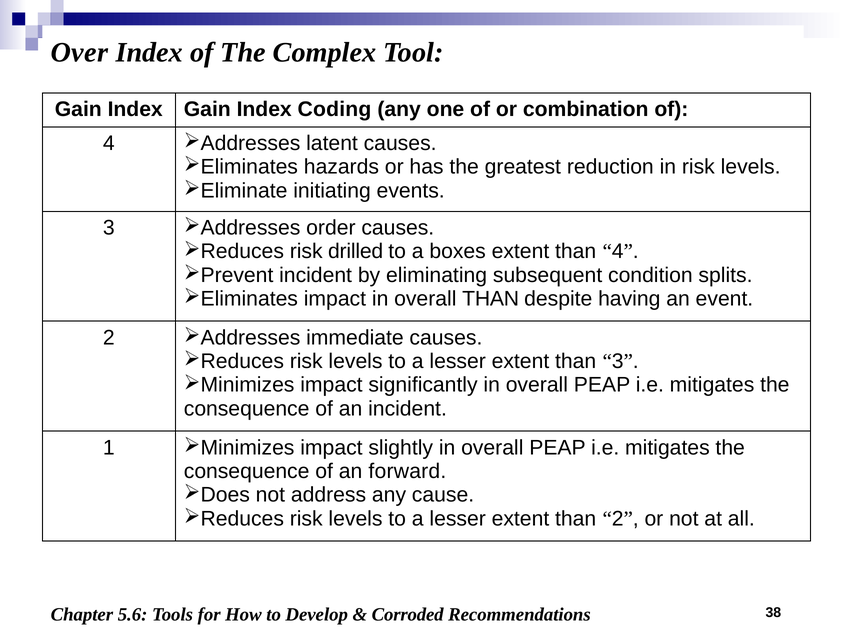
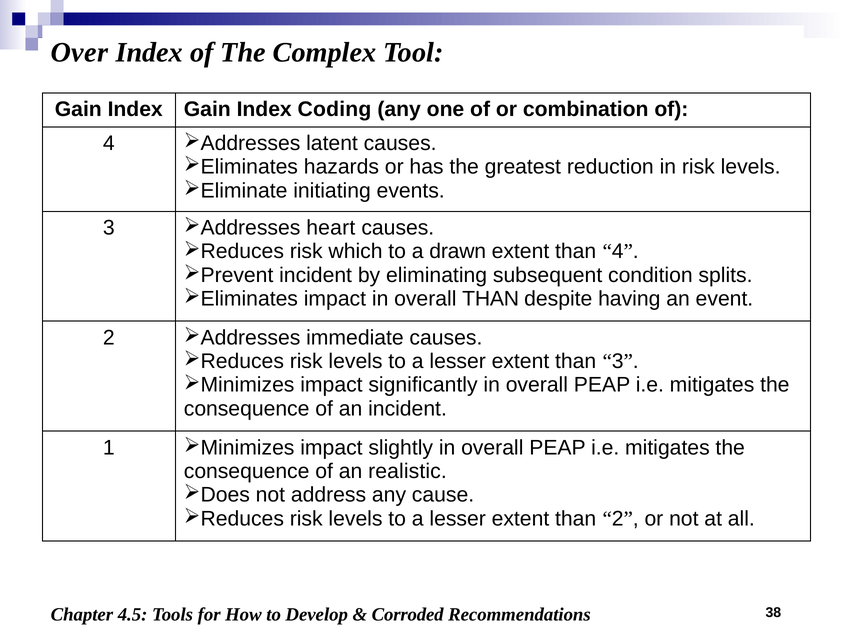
order: order -> heart
drilled: drilled -> which
boxes: boxes -> drawn
forward: forward -> realistic
5.6: 5.6 -> 4.5
